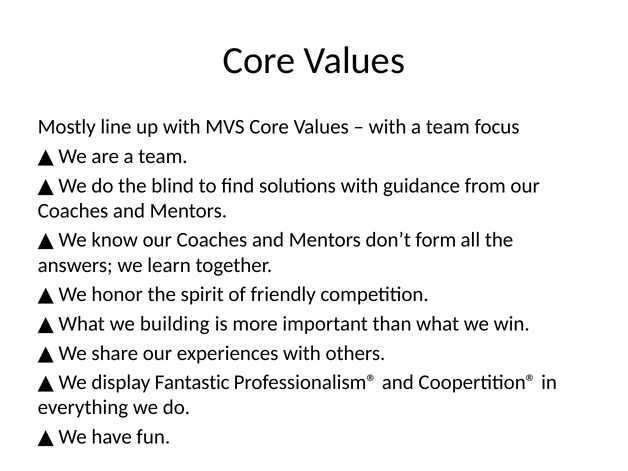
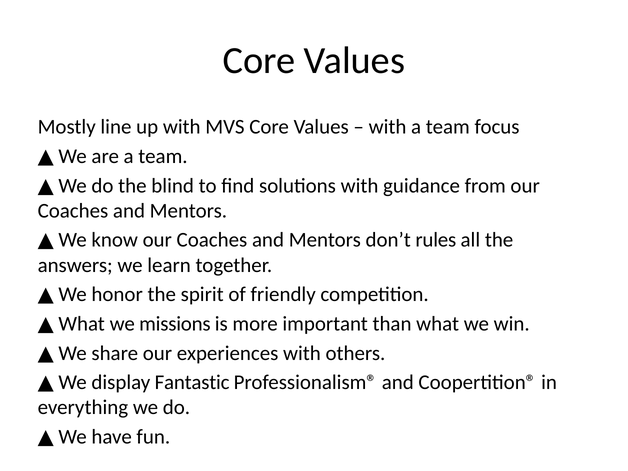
form: form -> rules
building: building -> missions
